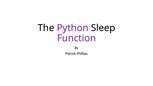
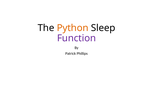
Python colour: purple -> orange
